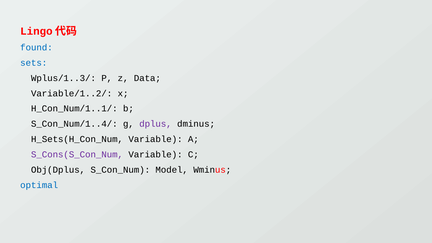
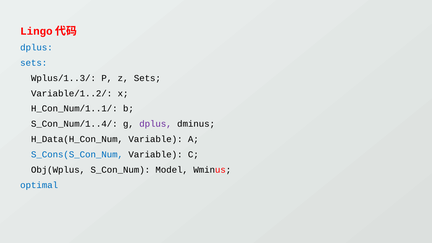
found at (36, 47): found -> dplus
z Data: Data -> Sets
H_Sets(H_Con_Num: H_Sets(H_Con_Num -> H_Data(H_Con_Num
S_Cons(S_Con_Num colour: purple -> blue
Obj(Dplus: Obj(Dplus -> Obj(Wplus
